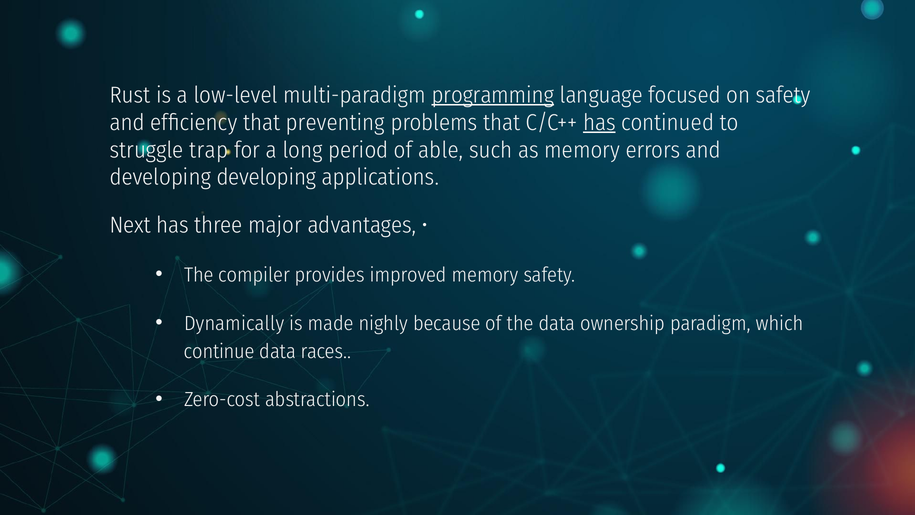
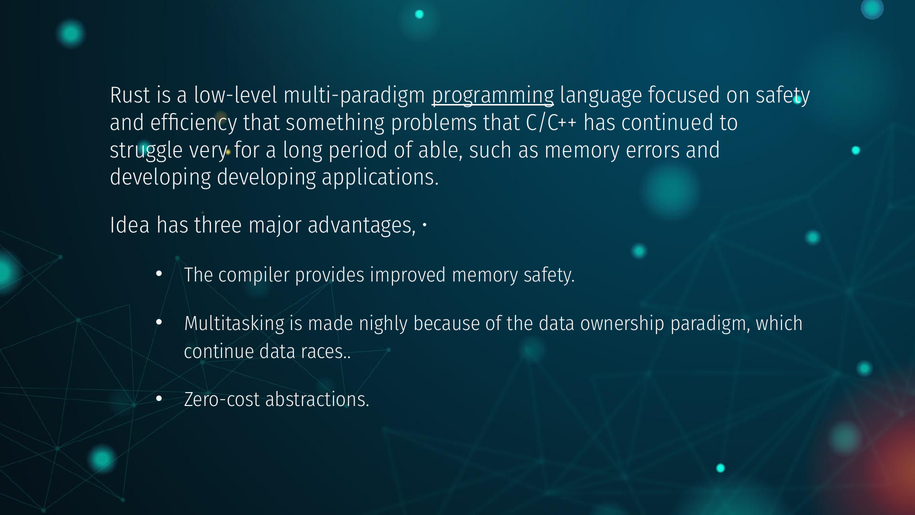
preventing: preventing -> something
has at (599, 122) underline: present -> none
trap: trap -> very
Next: Next -> Idea
Dynamically: Dynamically -> Multitasking
